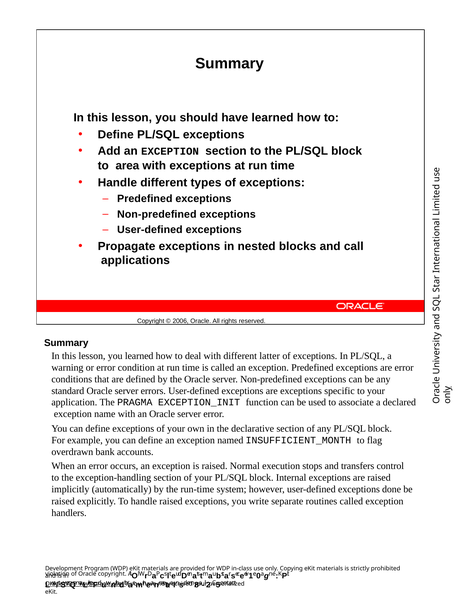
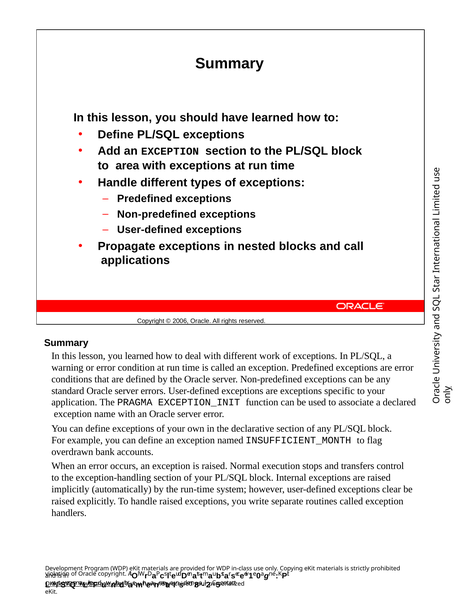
latter: latter -> work
done: done -> clear
